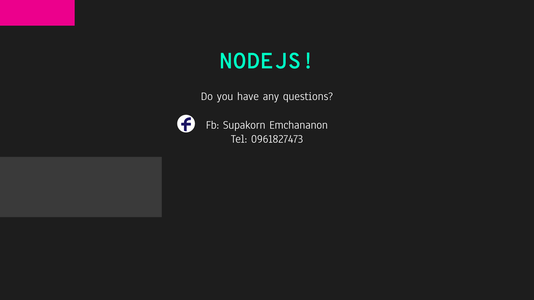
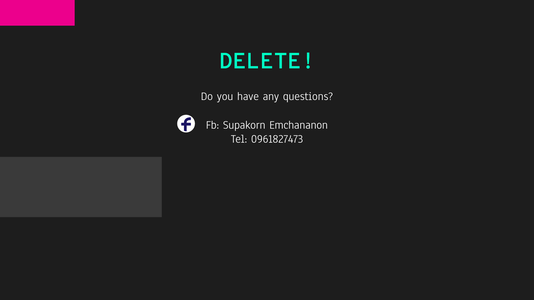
NODEJS: NODEJS -> DELETE
